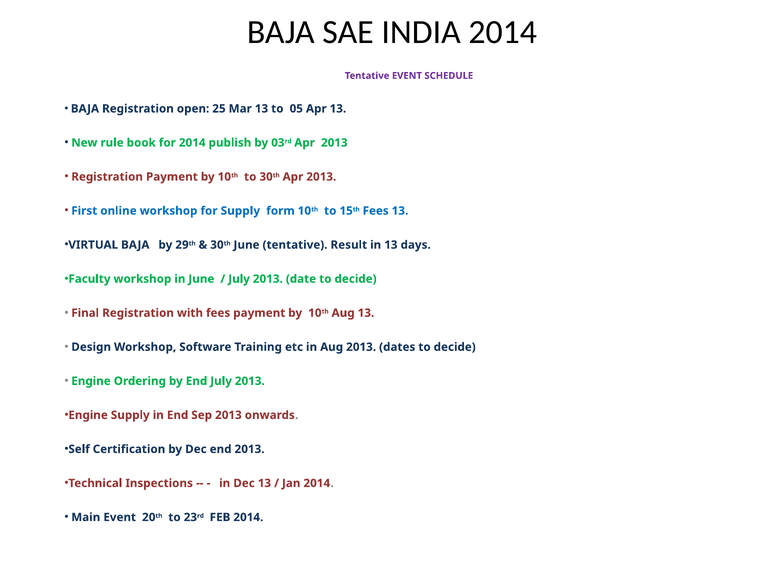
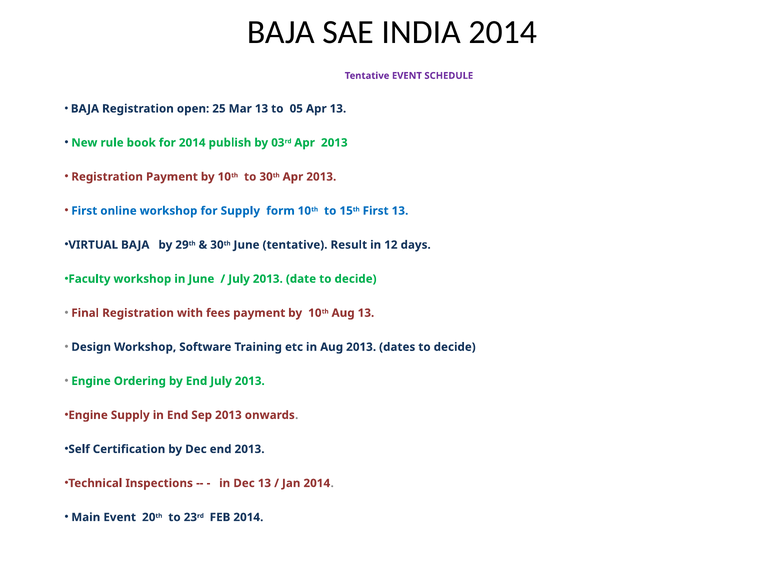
15th Fees: Fees -> First
in 13: 13 -> 12
